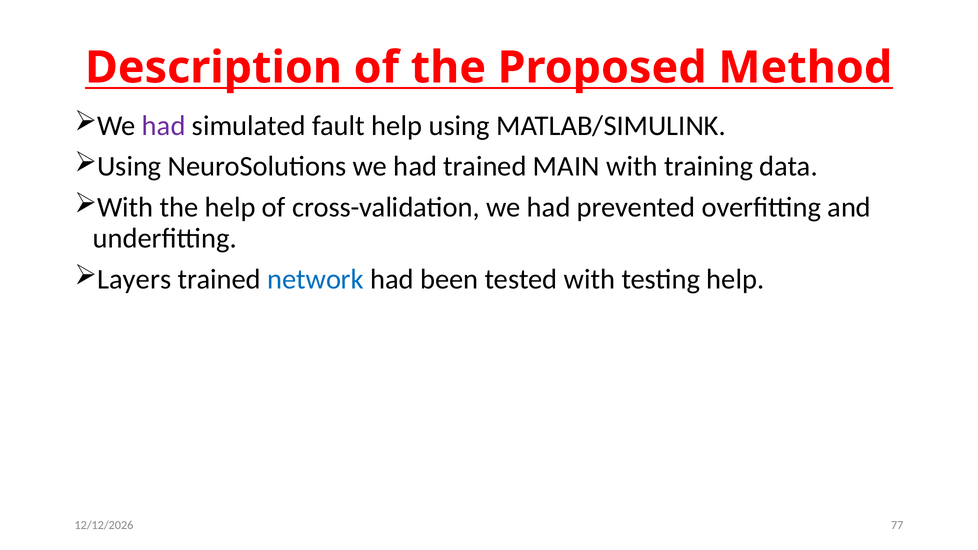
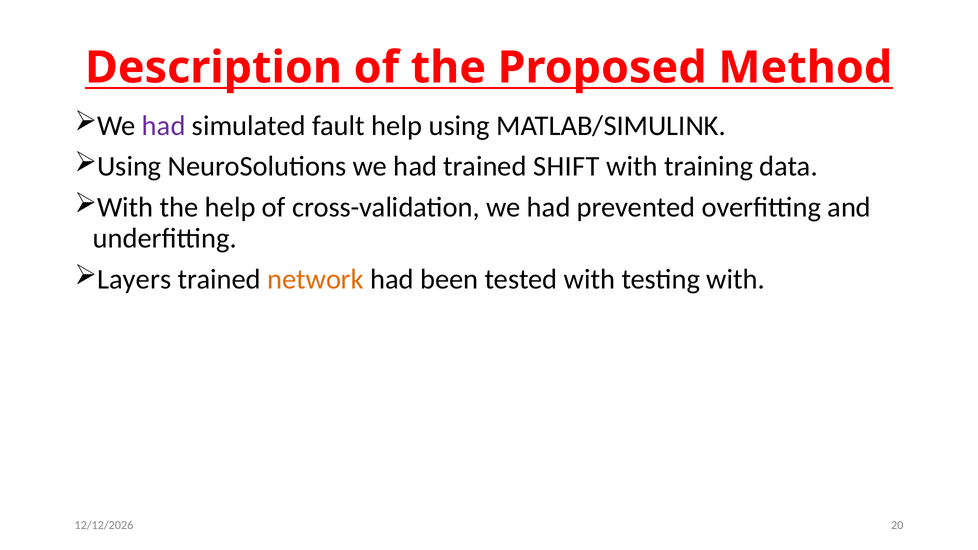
MAIN: MAIN -> SHIFT
network colour: blue -> orange
testing help: help -> with
77: 77 -> 20
